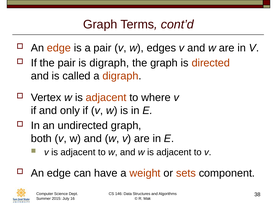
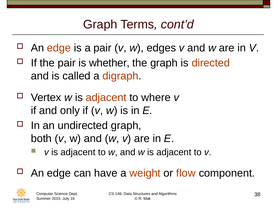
is digraph: digraph -> whether
sets: sets -> flow
